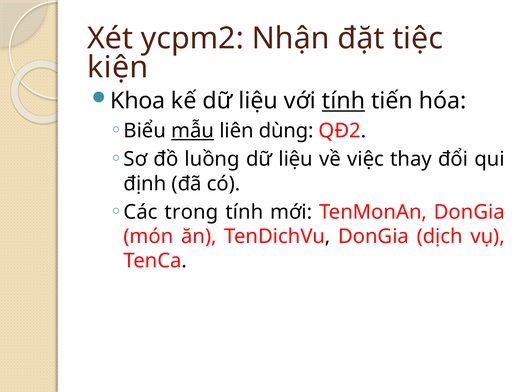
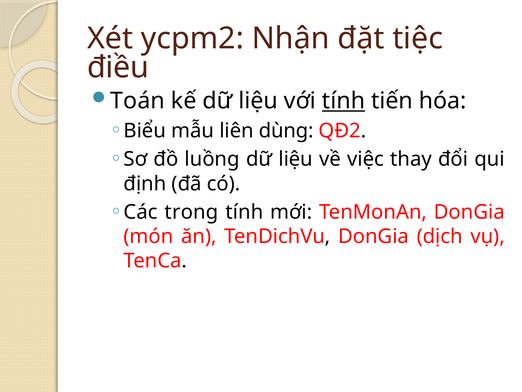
kiện: kiện -> điều
Khoa: Khoa -> Toán
mẫu underline: present -> none
